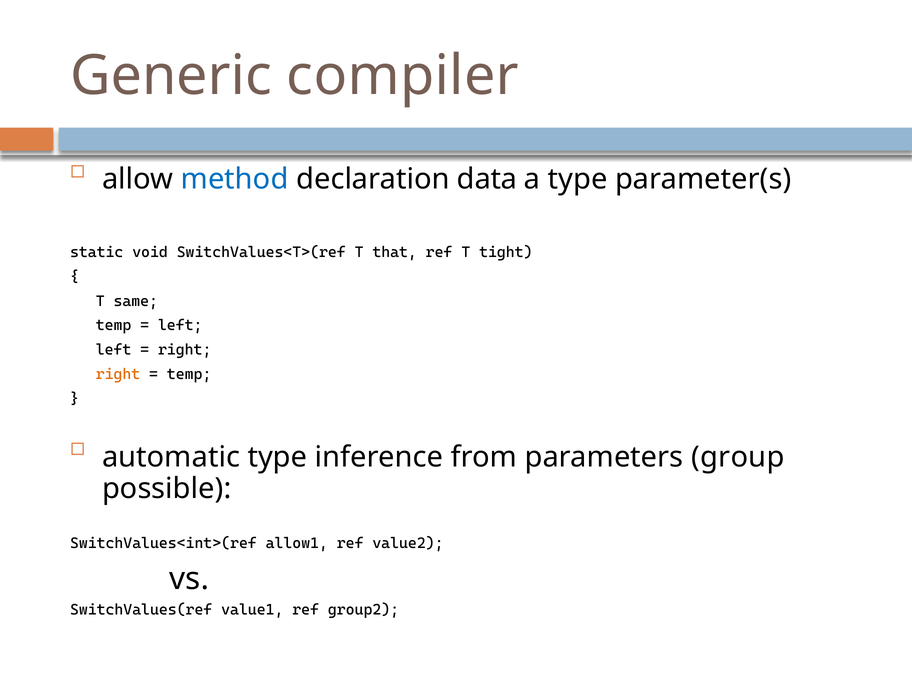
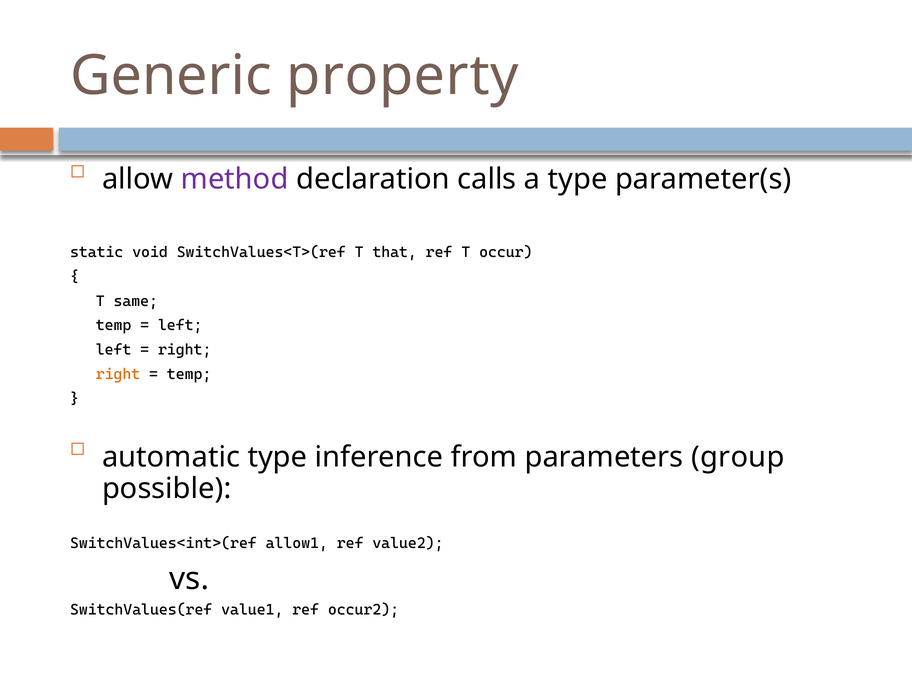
compiler: compiler -> property
method colour: blue -> purple
data: data -> calls
tight: tight -> occur
group2: group2 -> occur2
